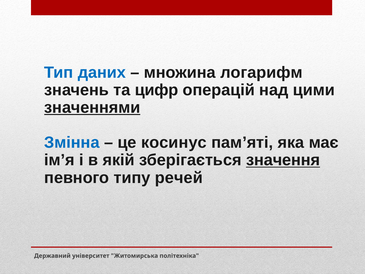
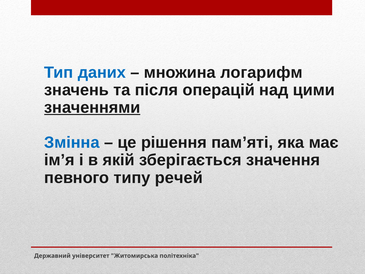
цифр: цифр -> після
косинус: косинус -> рішення
значення underline: present -> none
